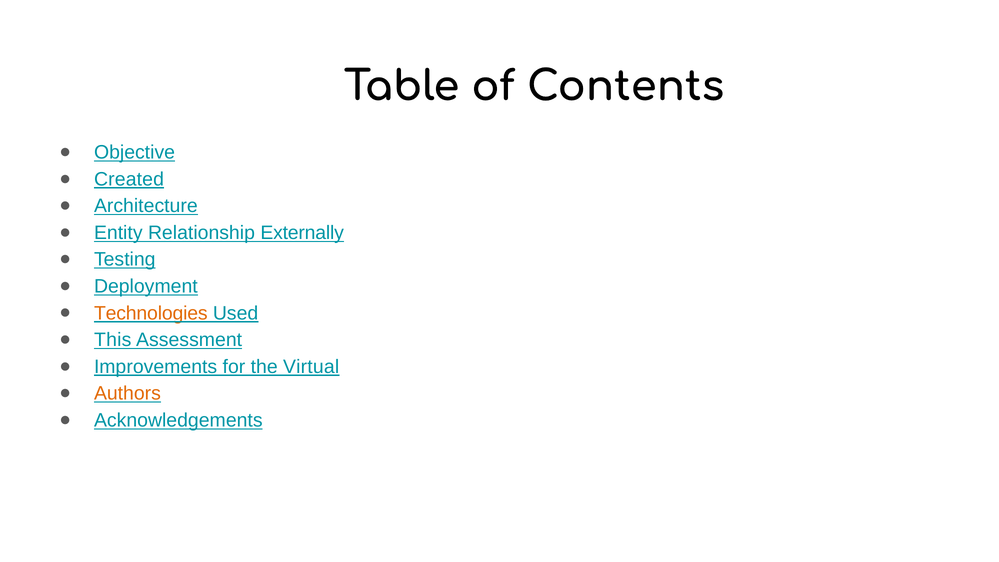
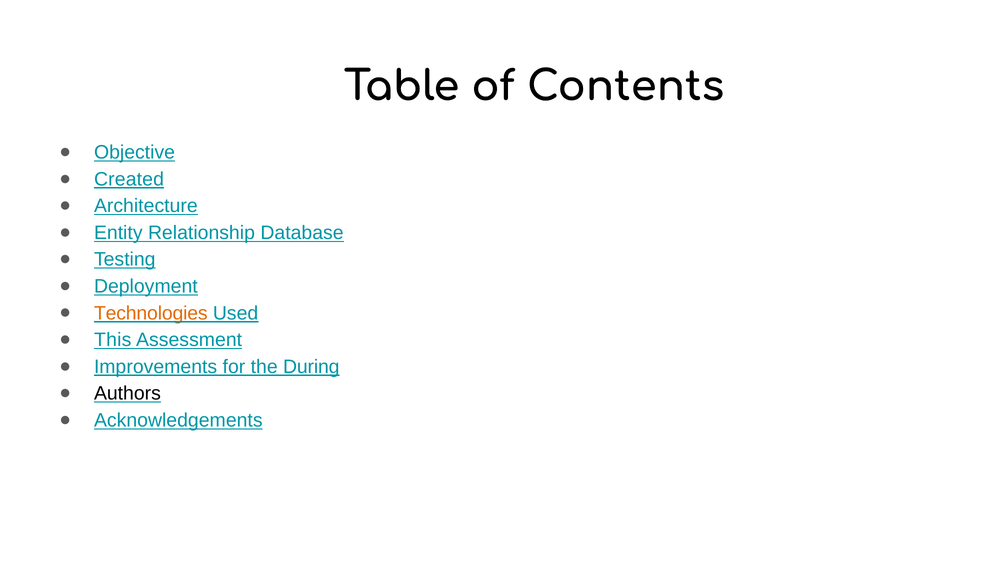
Externally: Externally -> Database
Virtual: Virtual -> During
Authors colour: orange -> black
